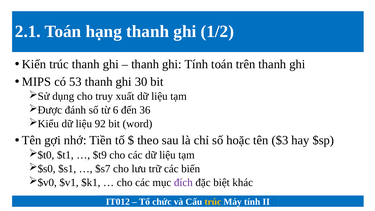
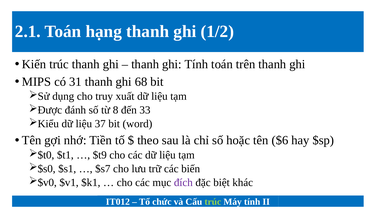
53: 53 -> 31
30: 30 -> 68
6: 6 -> 8
36: 36 -> 33
92: 92 -> 37
$3: $3 -> $6
trúc at (213, 202) colour: yellow -> light green
